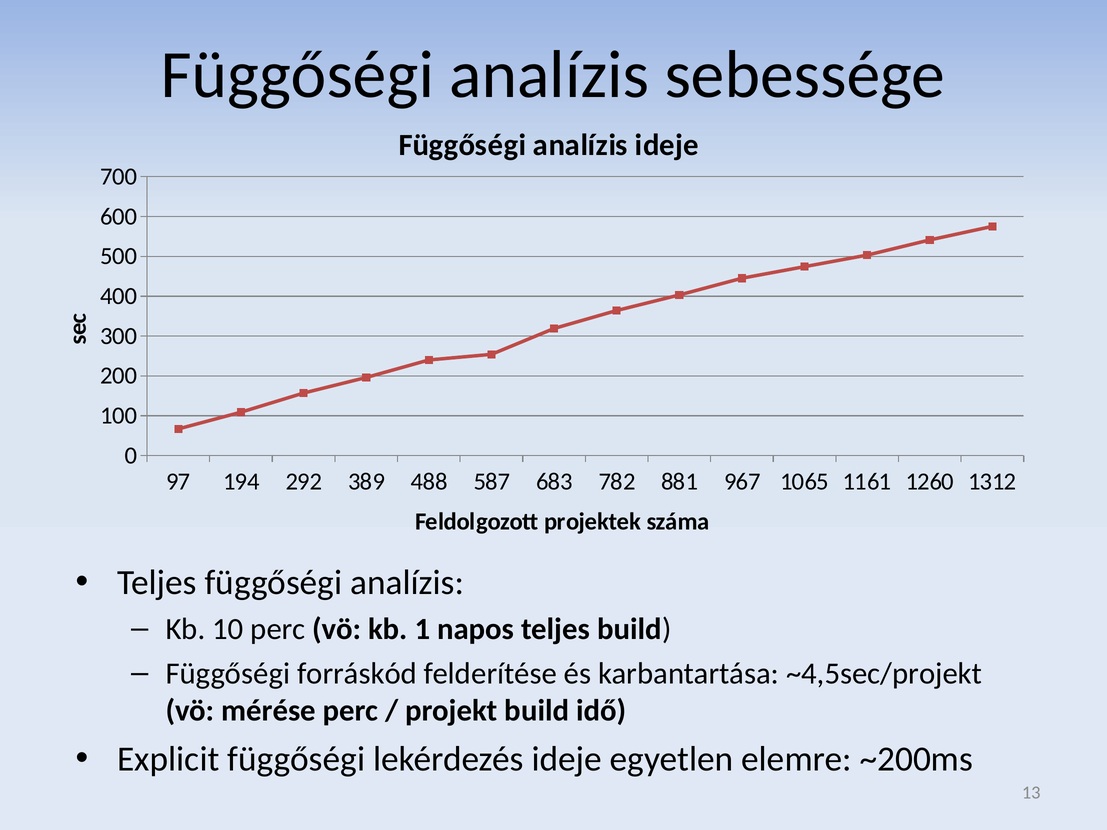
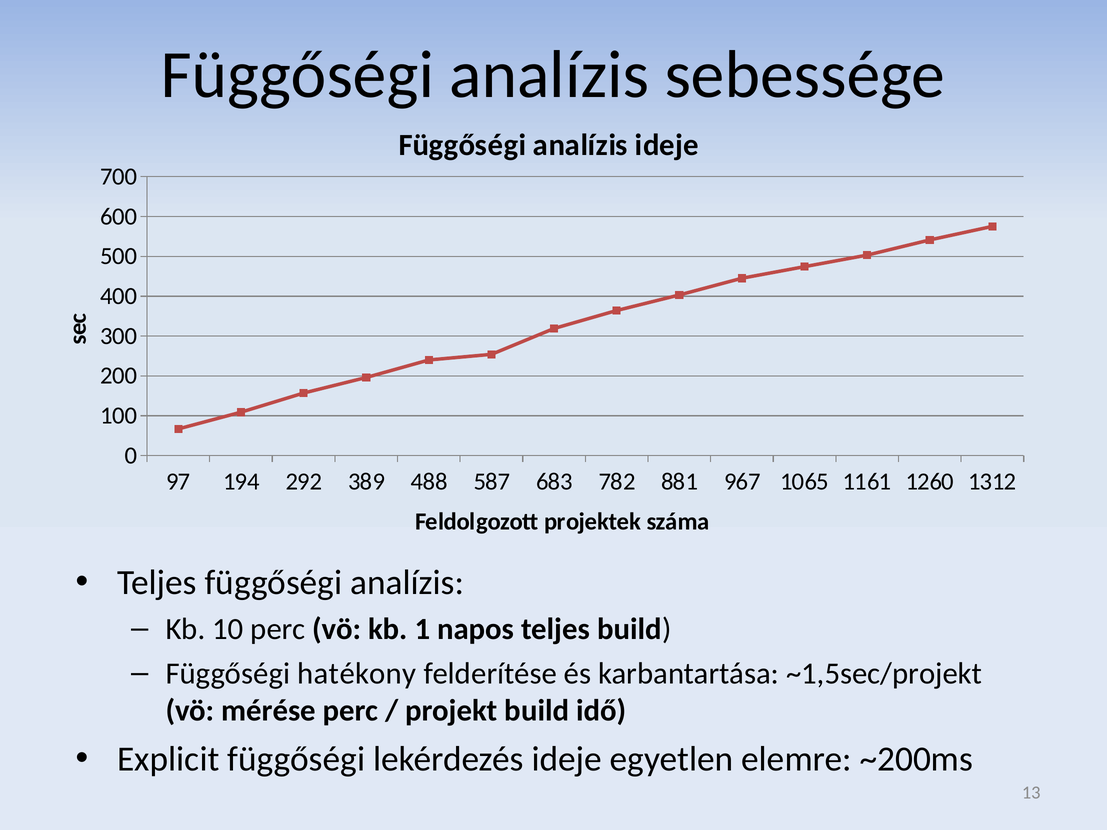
forráskód: forráskód -> hatékony
~4,5sec/projekt: ~4,5sec/projekt -> ~1,5sec/projekt
